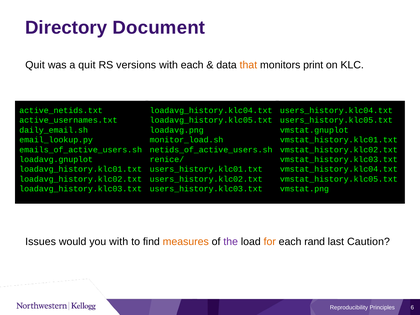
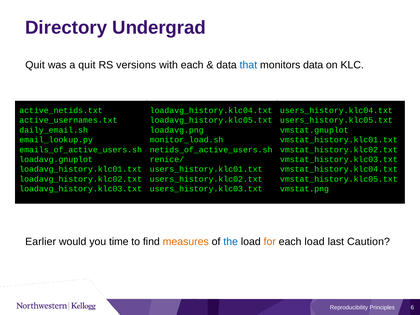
Document: Document -> Undergrad
that colour: orange -> blue
monitors print: print -> data
Issues: Issues -> Earlier
you with: with -> time
the colour: purple -> blue
each rand: rand -> load
